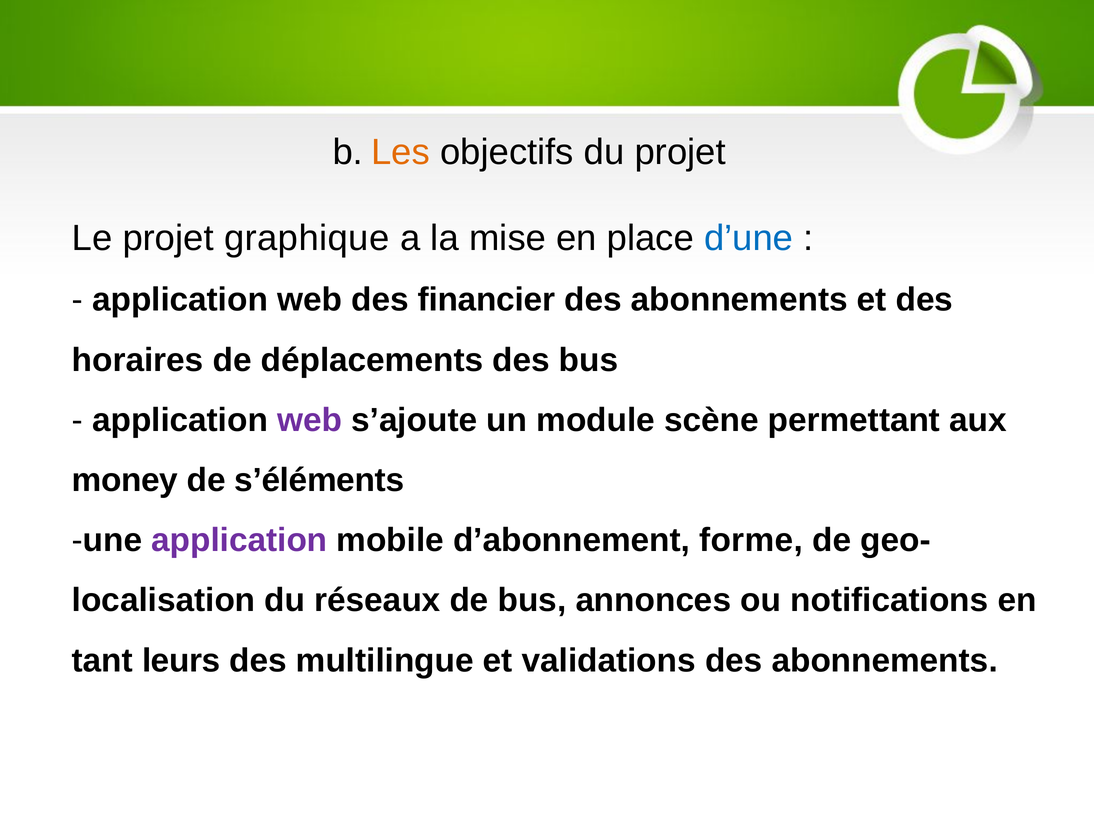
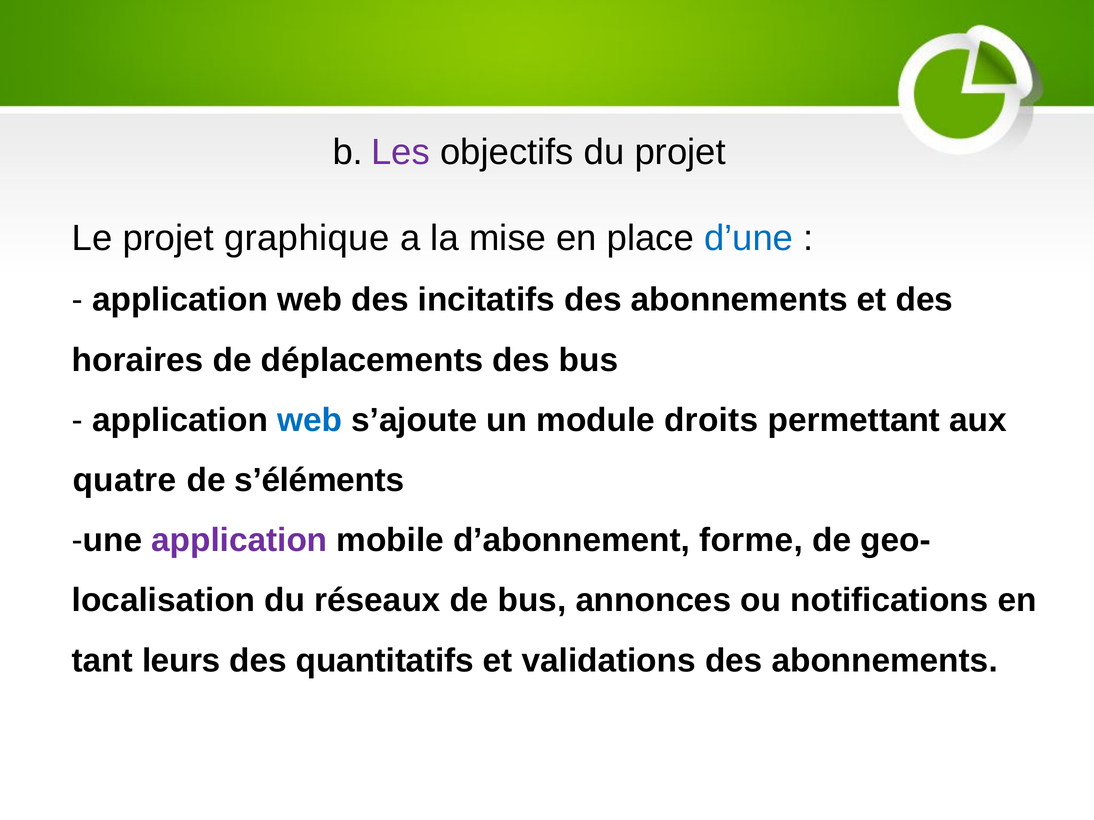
Les colour: orange -> purple
financier: financier -> incitatifs
web at (310, 420) colour: purple -> blue
scène: scène -> droits
money: money -> quatre
multilingue: multilingue -> quantitatifs
